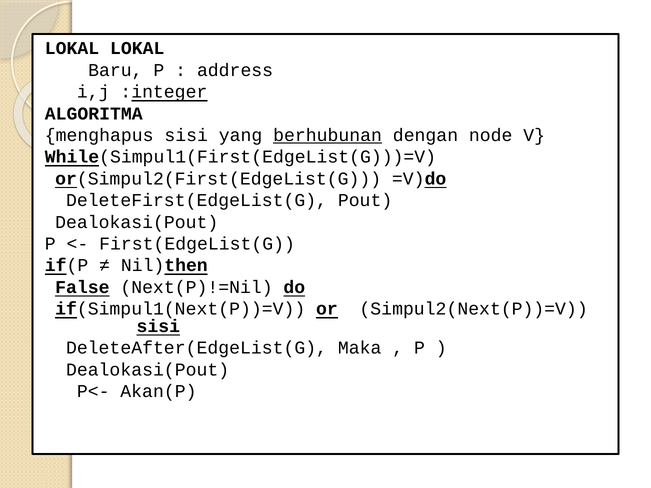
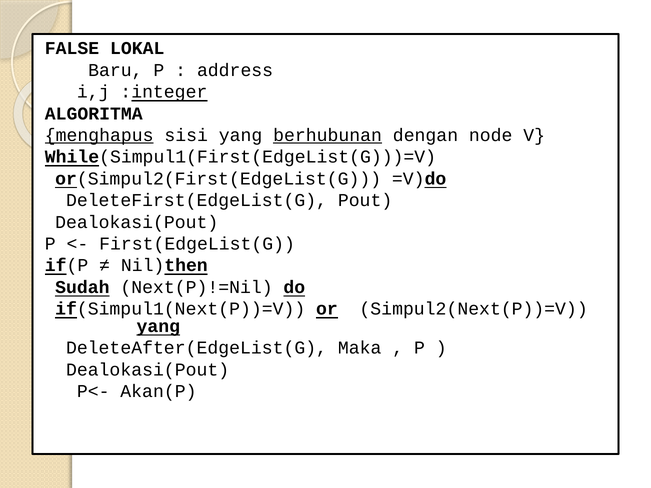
LOKAL at (72, 49): LOKAL -> FALSE
menghapus underline: none -> present
False: False -> Sudah
sisi at (158, 326): sisi -> yang
